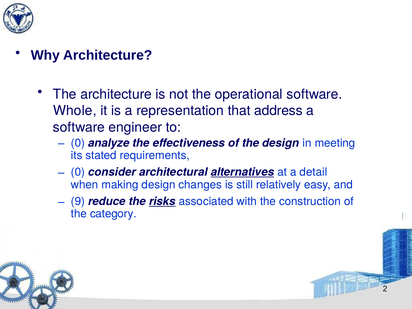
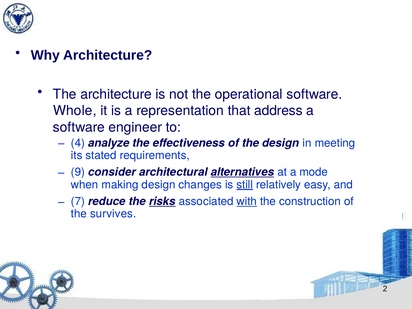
0 at (78, 143): 0 -> 4
0 at (78, 172): 0 -> 9
detail: detail -> mode
still underline: none -> present
9: 9 -> 7
with underline: none -> present
category: category -> survives
